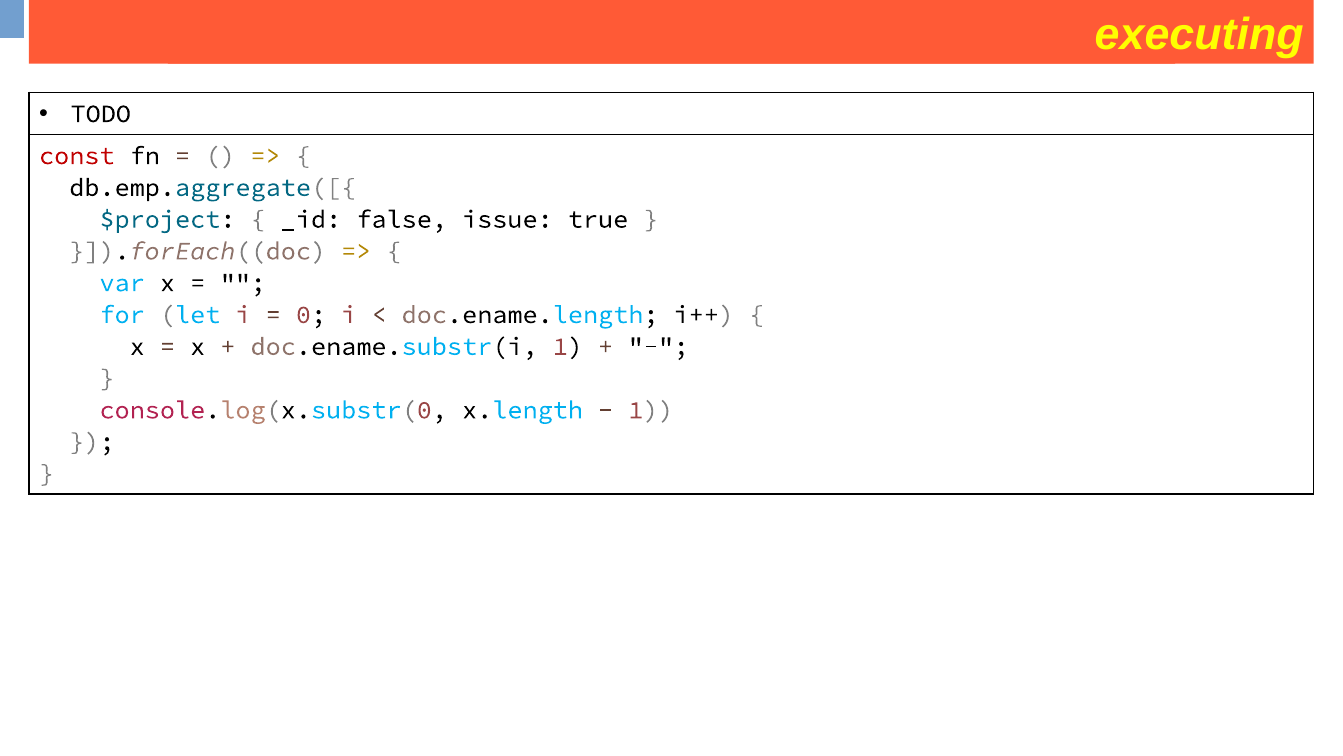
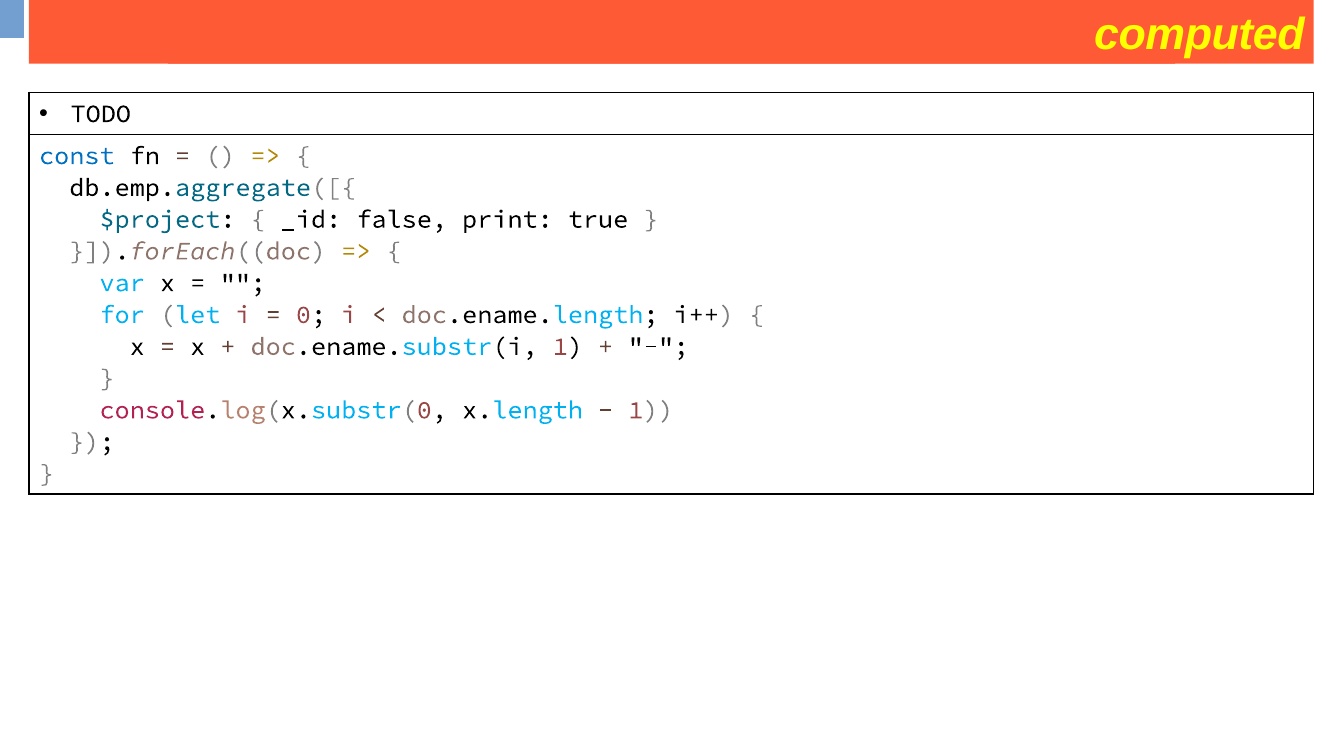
executing: executing -> computed
const colour: red -> blue
issue: issue -> print
